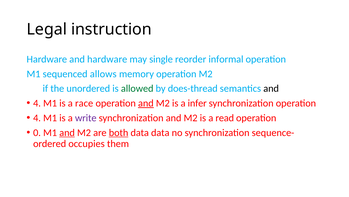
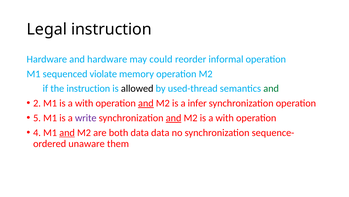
single: single -> could
allows: allows -> violate
the unordered: unordered -> instruction
allowed colour: green -> black
does-thread: does-thread -> used-thread
and at (271, 88) colour: black -> green
4 at (37, 103): 4 -> 2
M1 is a race: race -> with
4 at (37, 118): 4 -> 5
and at (174, 118) underline: none -> present
M2 is a read: read -> with
0: 0 -> 4
both underline: present -> none
occupies: occupies -> unaware
